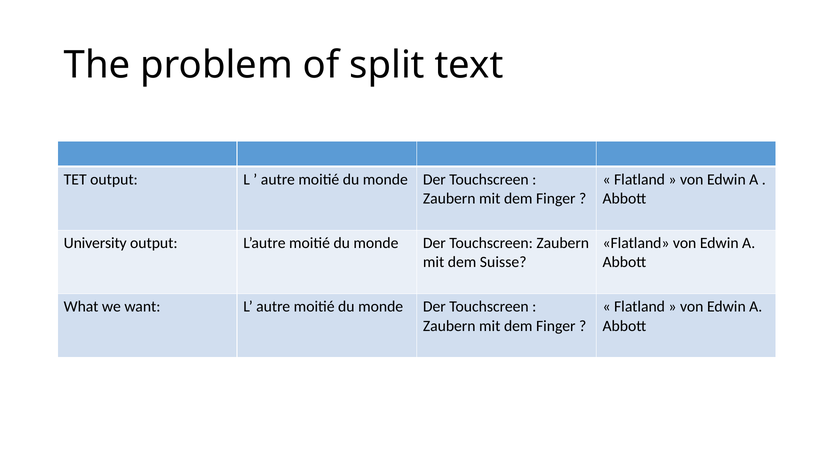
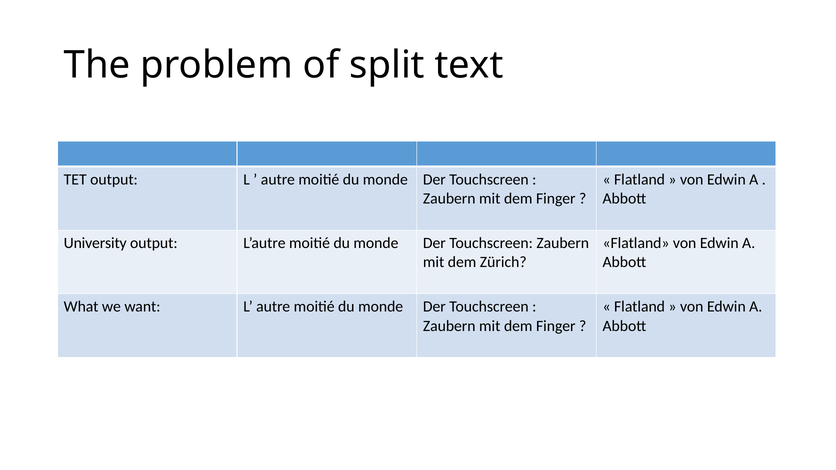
Suisse: Suisse -> Zürich
